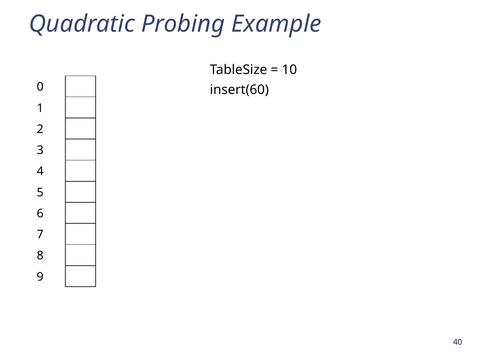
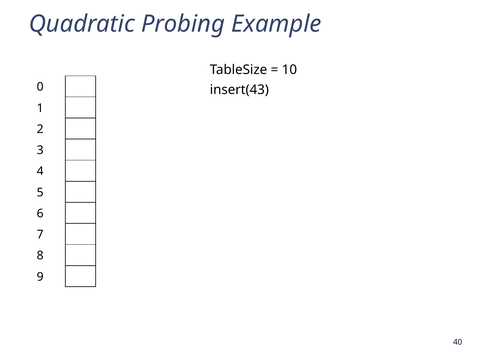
insert(60: insert(60 -> insert(43
